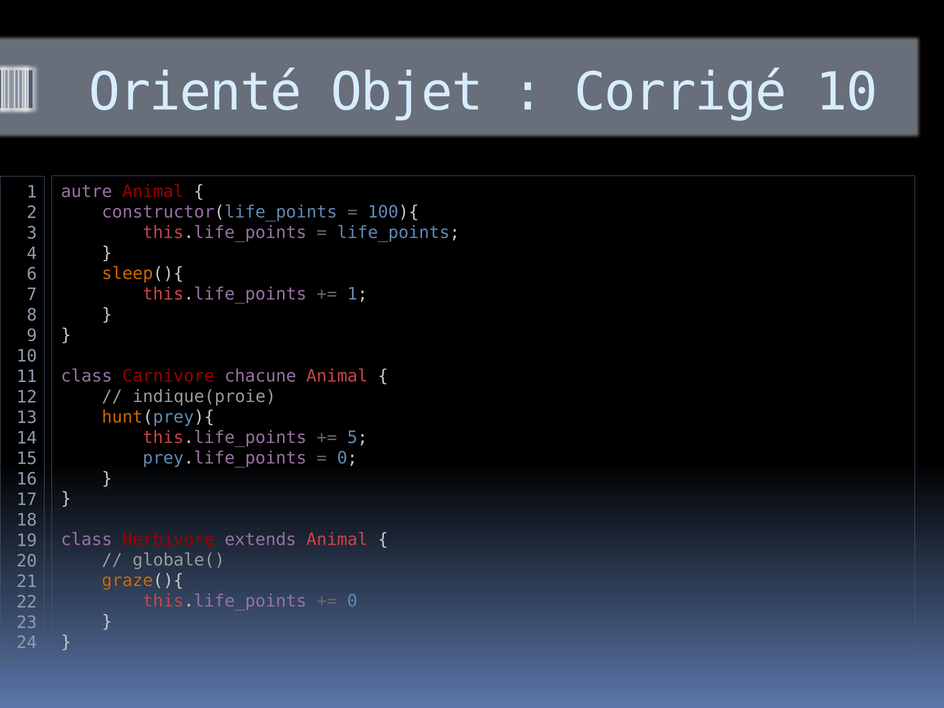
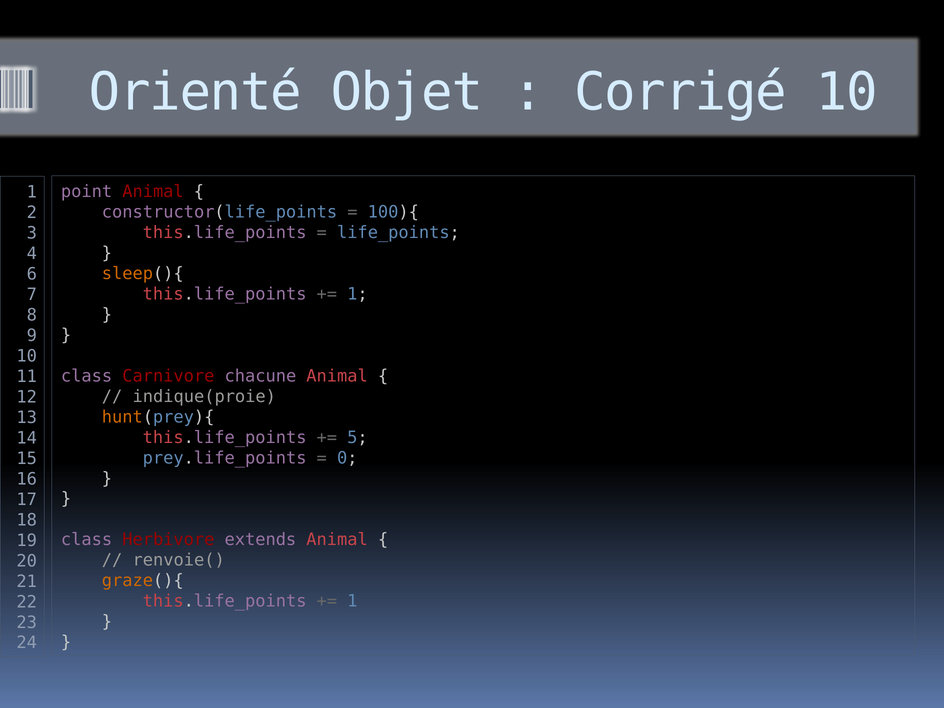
autre: autre -> point
globale(: globale( -> renvoie(
0 at (352, 601): 0 -> 1
